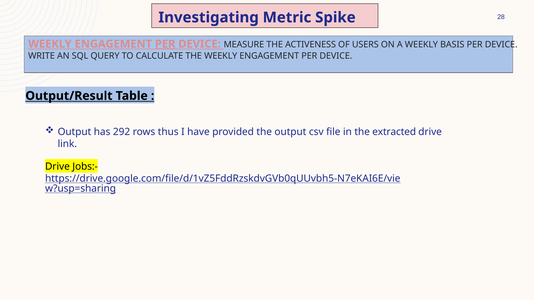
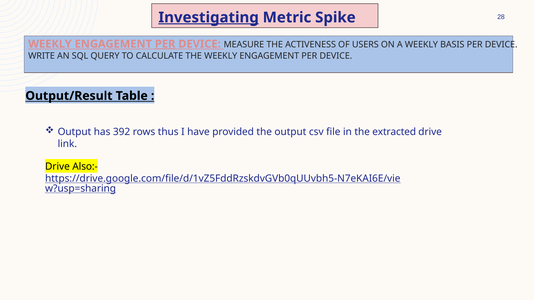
Investigating underline: none -> present
292: 292 -> 392
Jobs:-: Jobs:- -> Also:-
